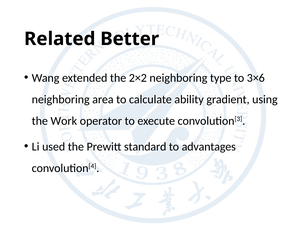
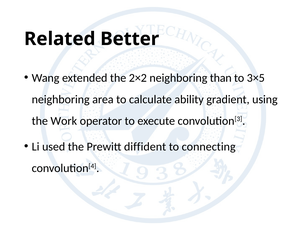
type: type -> than
3×6: 3×6 -> 3×5
standard: standard -> diffident
advantages: advantages -> connecting
